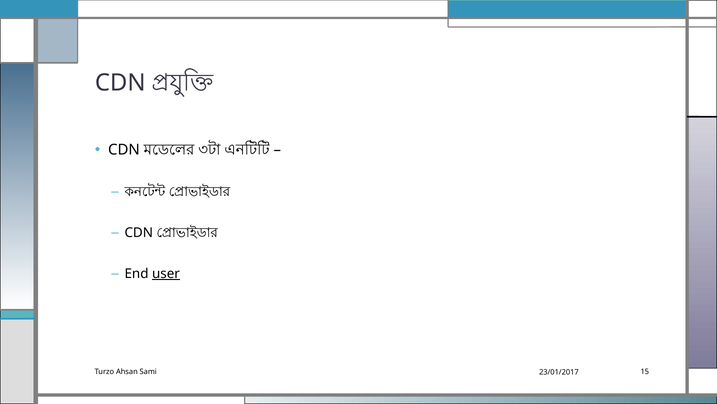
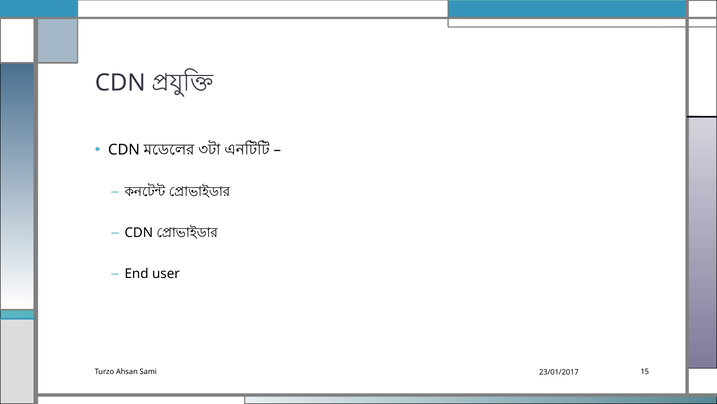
user underline: present -> none
